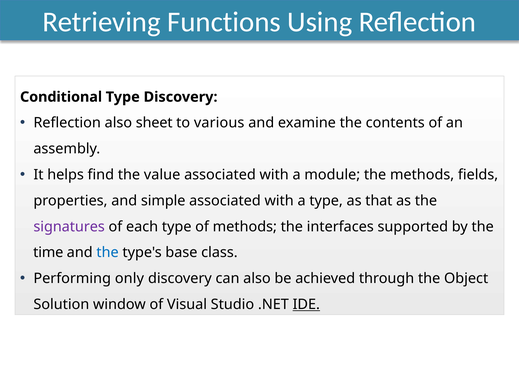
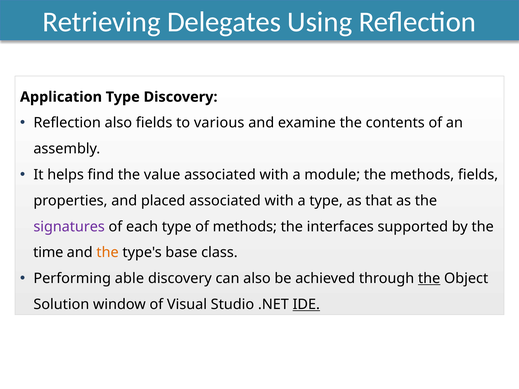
Functions: Functions -> Delegates
Conditional: Conditional -> Application
also sheet: sheet -> fields
simple: simple -> placed
the at (108, 253) colour: blue -> orange
only: only -> able
the at (429, 279) underline: none -> present
